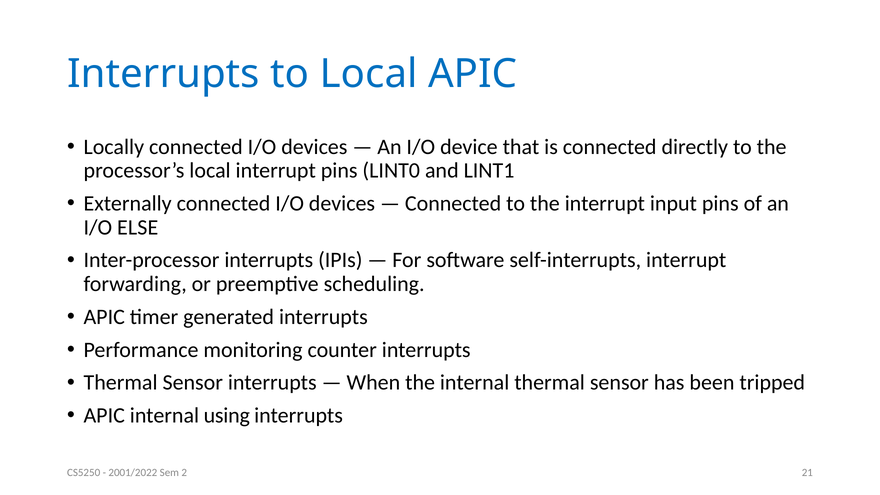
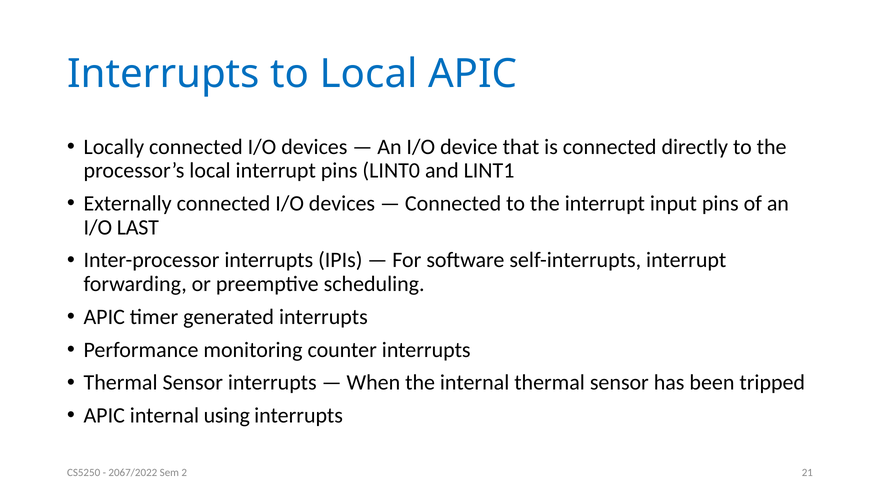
ELSE: ELSE -> LAST
2001/2022: 2001/2022 -> 2067/2022
